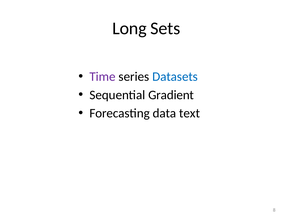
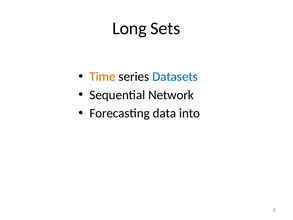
Time colour: purple -> orange
Gradient: Gradient -> Network
text: text -> into
